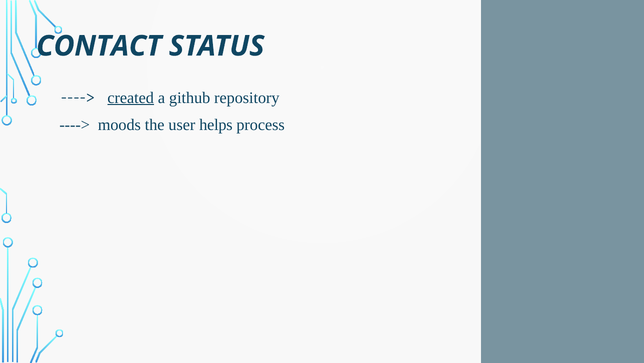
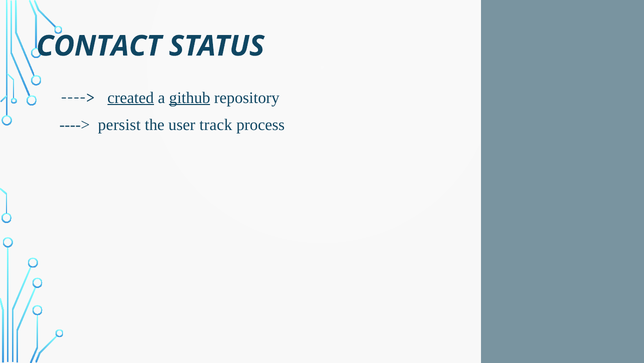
github underline: none -> present
moods: moods -> persist
helps: helps -> track
